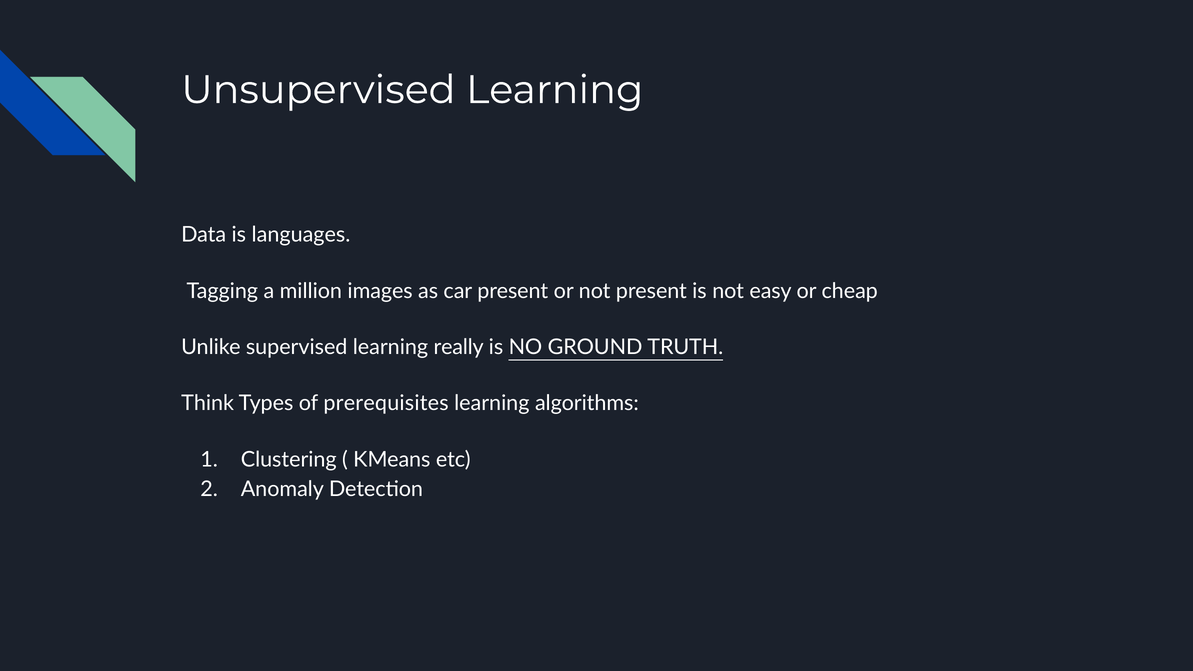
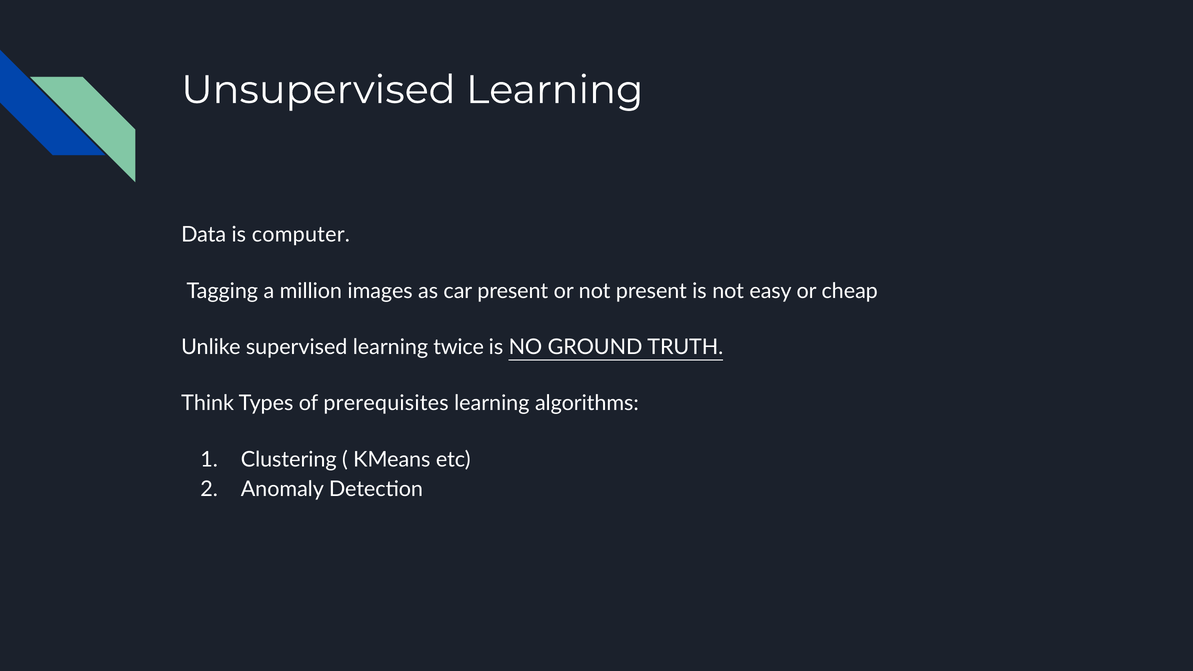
languages: languages -> computer
really: really -> twice
